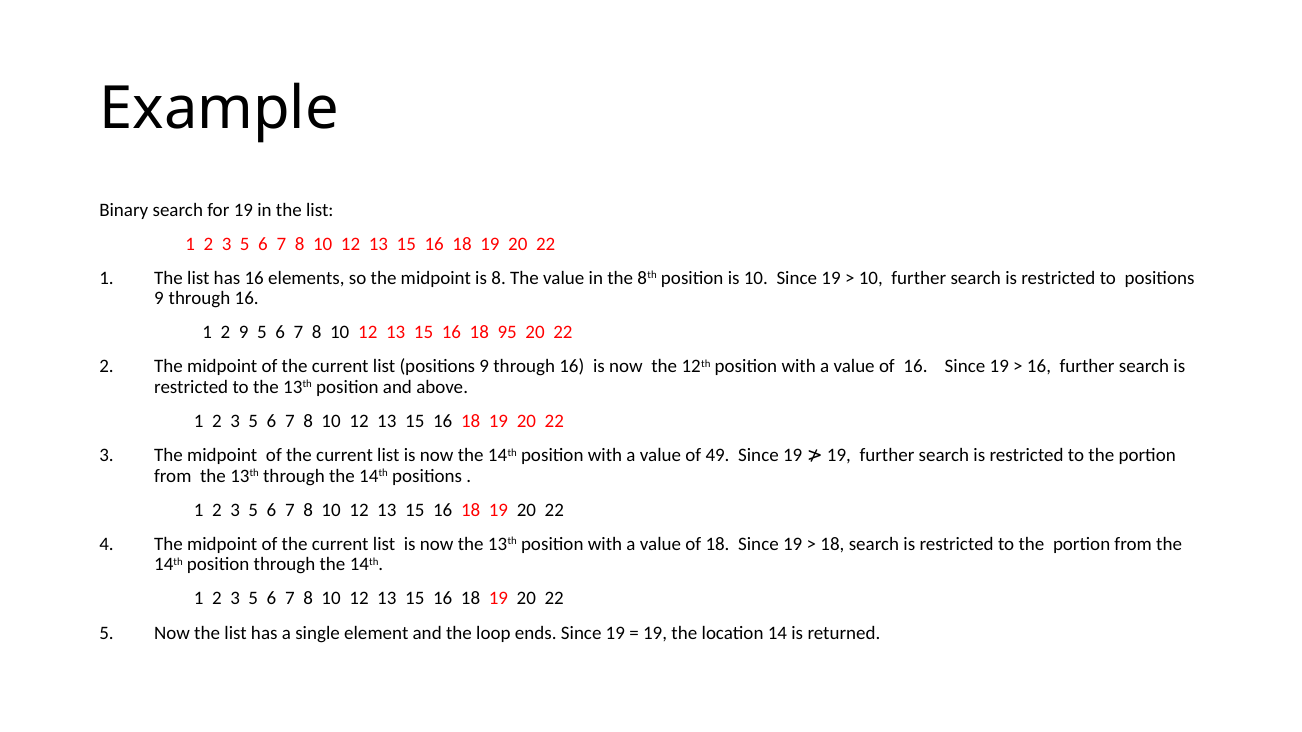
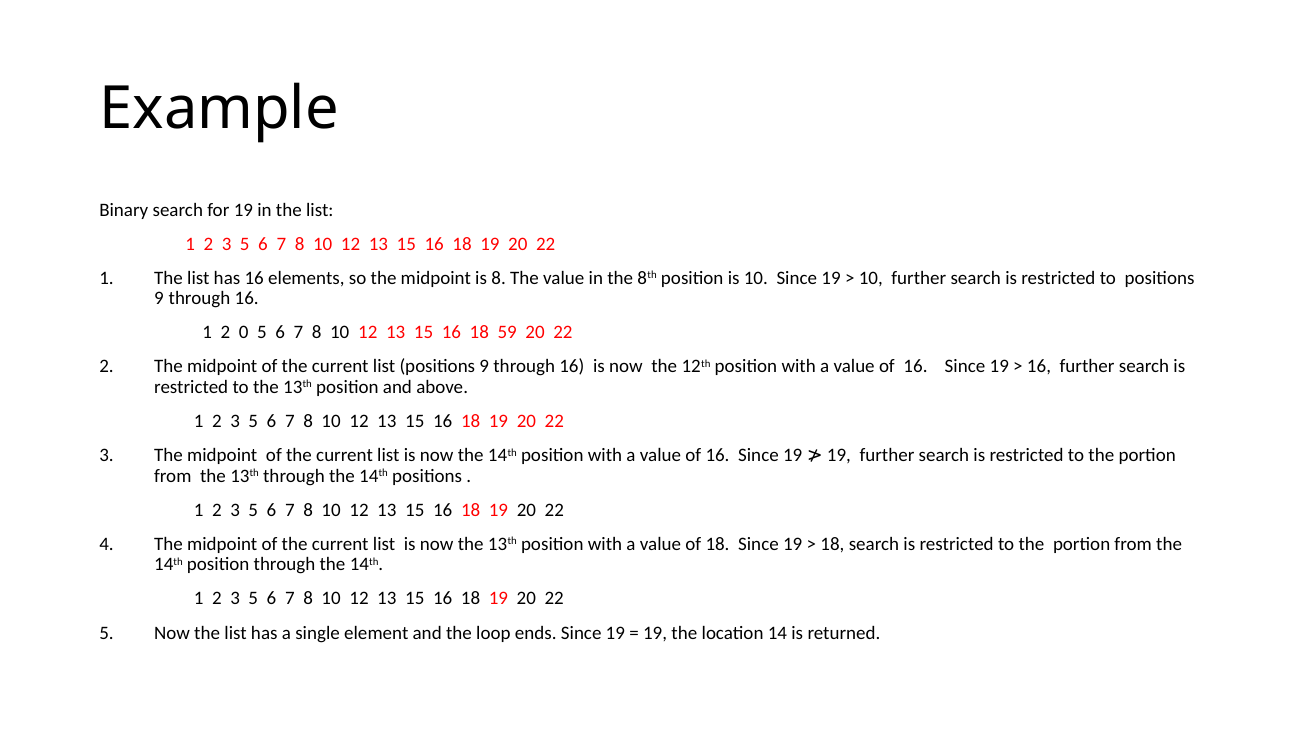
2 9: 9 -> 0
95: 95 -> 59
49 at (718, 456): 49 -> 16
